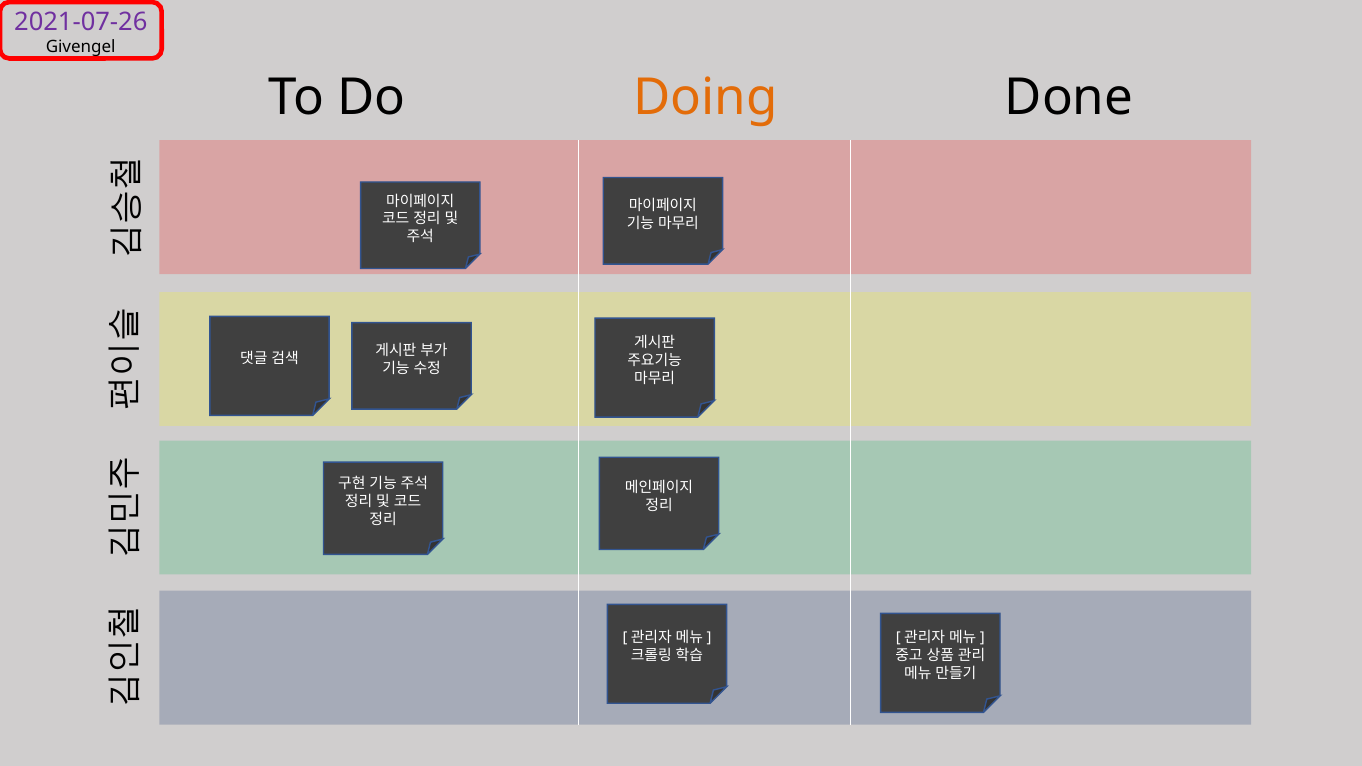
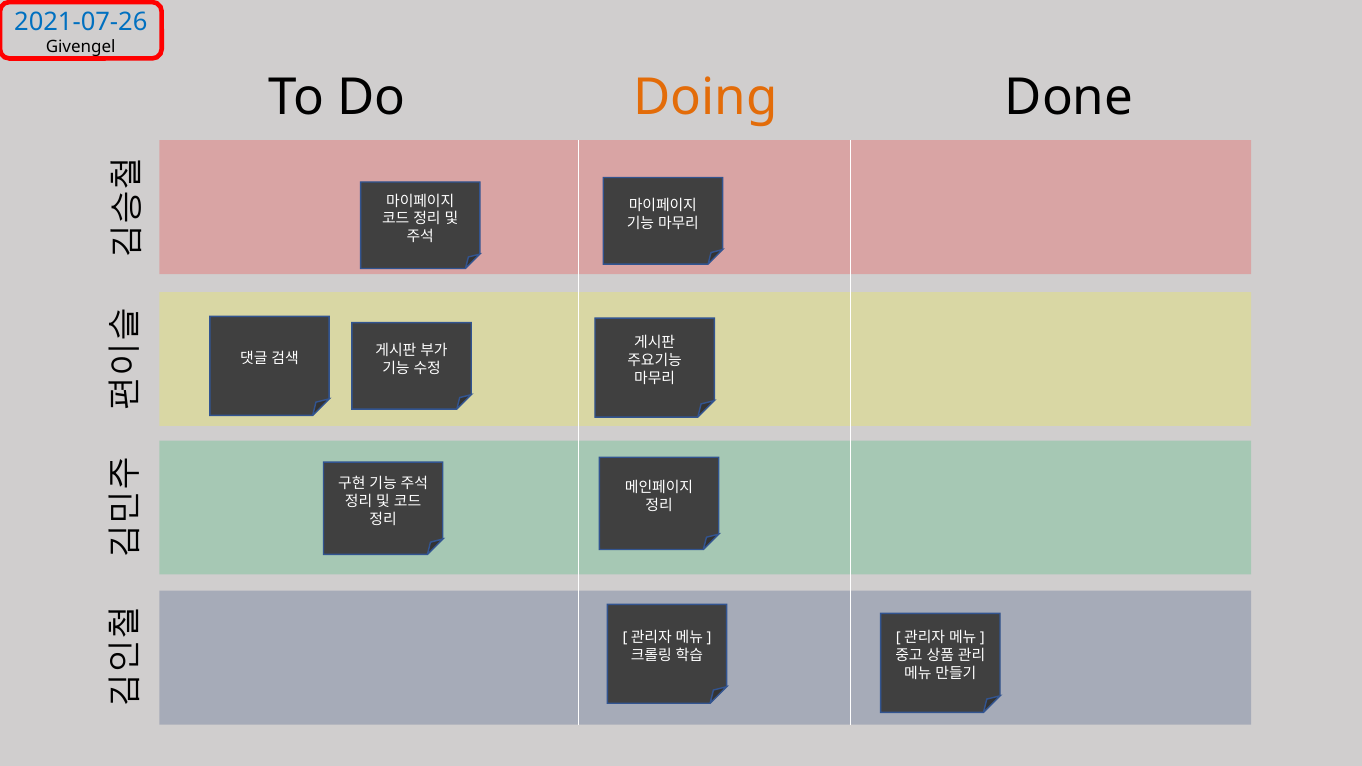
2021-07-26 colour: purple -> blue
